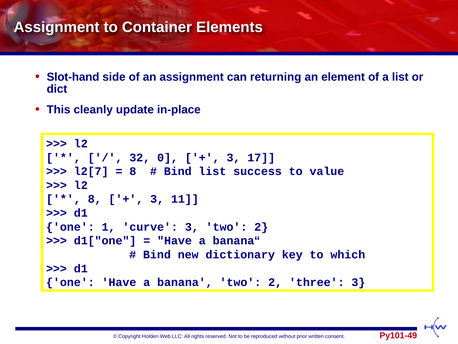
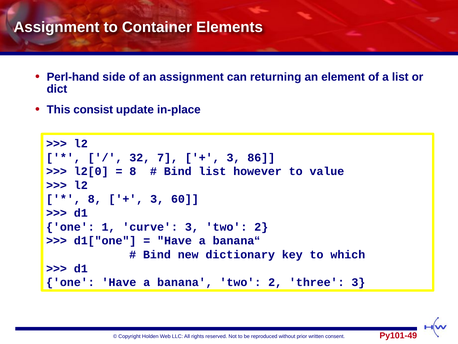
Slot-hand: Slot-hand -> Perl-hand
cleanly: cleanly -> consist
0: 0 -> 7
17: 17 -> 86
l2[7: l2[7 -> l2[0
success: success -> however
11: 11 -> 60
